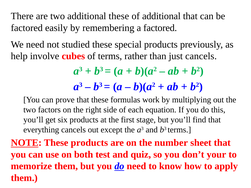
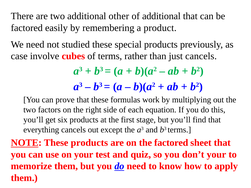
additional these: these -> other
a factored: factored -> product
help: help -> case
the number: number -> factored
on both: both -> your
